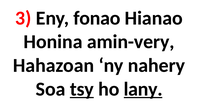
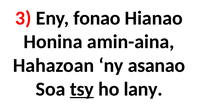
amin-very: amin-very -> amin-aina
nahery: nahery -> asanao
lany underline: present -> none
